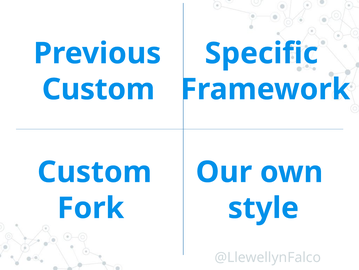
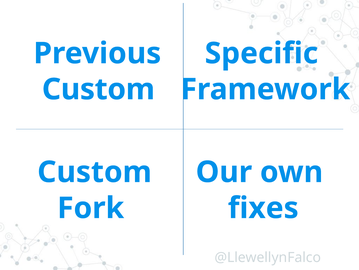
style: style -> fixes
